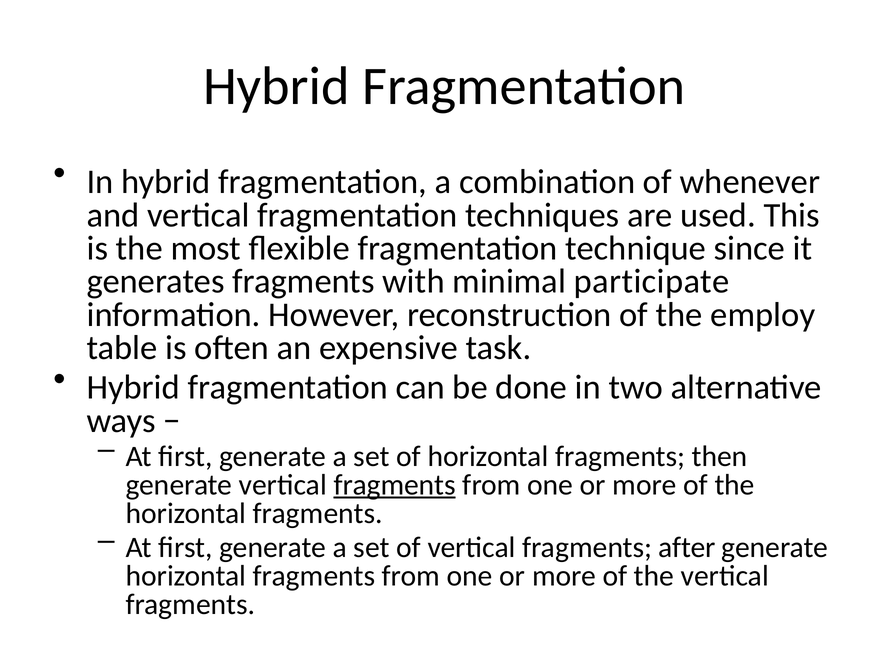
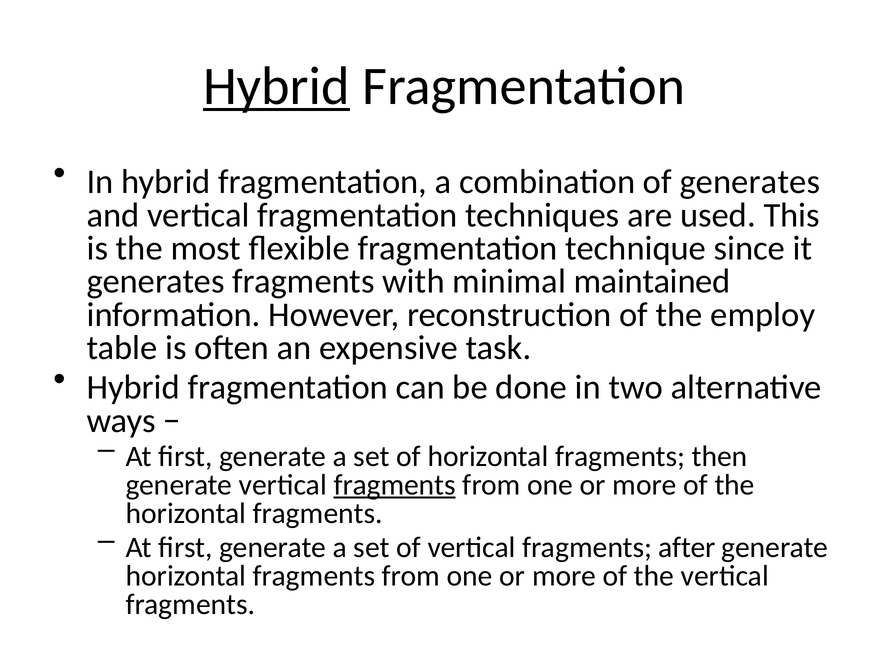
Hybrid at (276, 86) underline: none -> present
of whenever: whenever -> generates
participate: participate -> maintained
